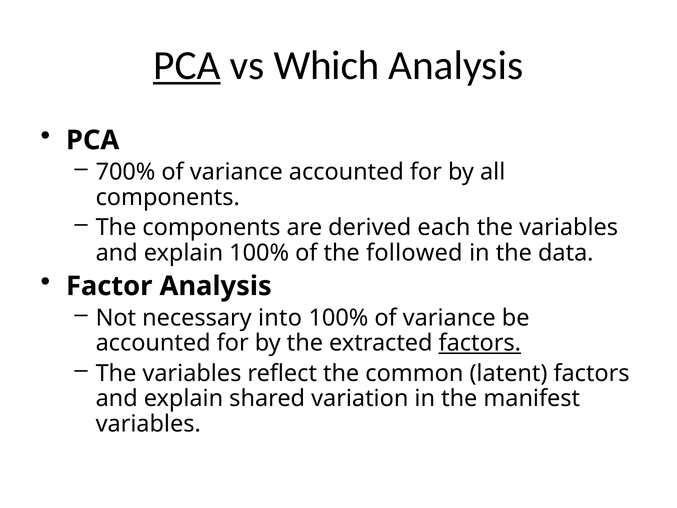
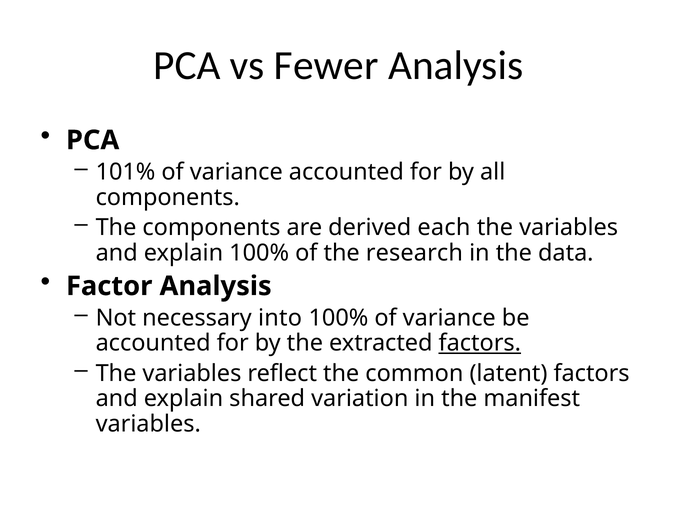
PCA at (187, 66) underline: present -> none
Which: Which -> Fewer
700%: 700% -> 101%
followed: followed -> research
